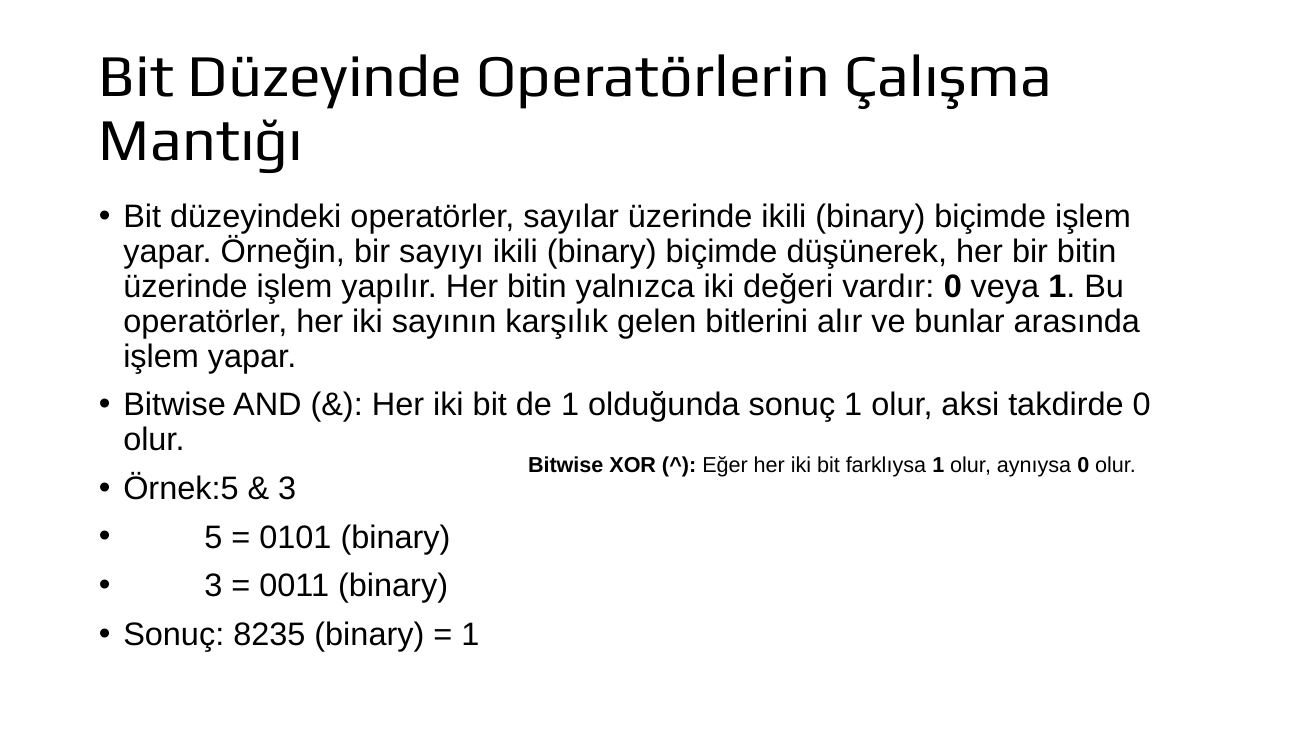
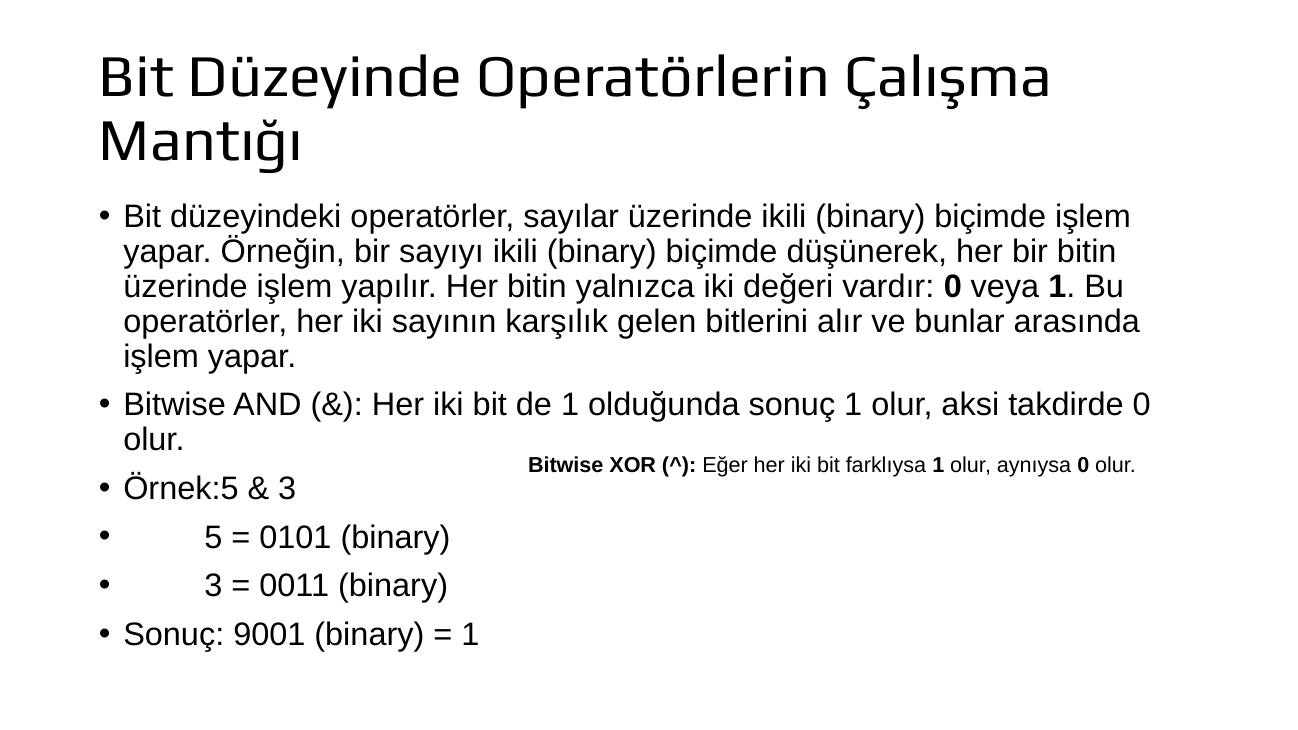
8235: 8235 -> 9001
